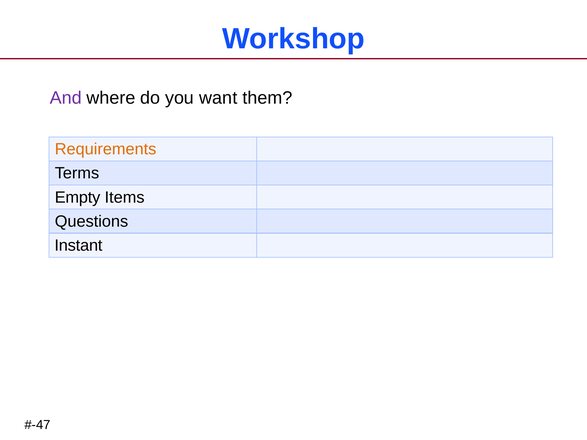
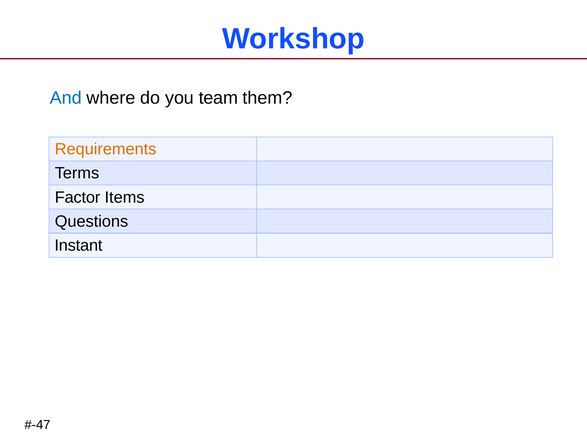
And colour: purple -> blue
want: want -> team
Empty: Empty -> Factor
